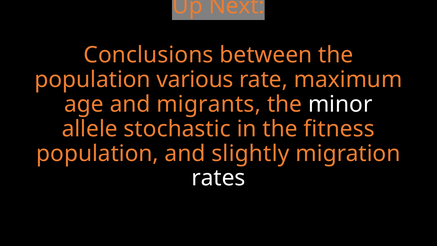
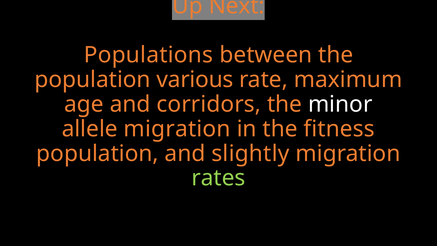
Conclusions: Conclusions -> Populations
migrants: migrants -> corridors
allele stochastic: stochastic -> migration
rates colour: white -> light green
